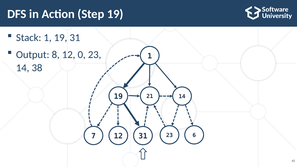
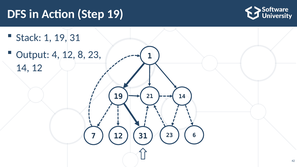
8: 8 -> 4
0: 0 -> 8
14 38: 38 -> 12
